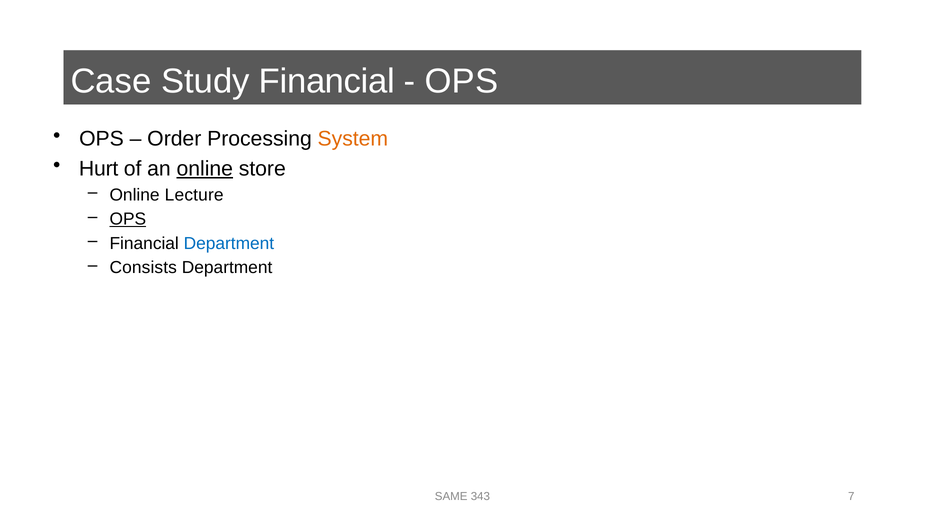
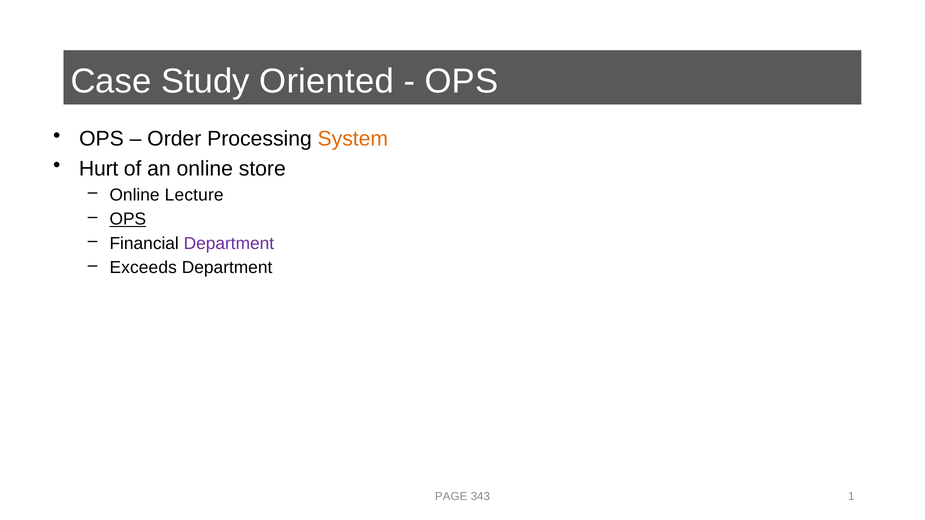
Study Financial: Financial -> Oriented
online at (205, 169) underline: present -> none
Department at (229, 244) colour: blue -> purple
Consists: Consists -> Exceeds
SAME: SAME -> PAGE
7: 7 -> 1
